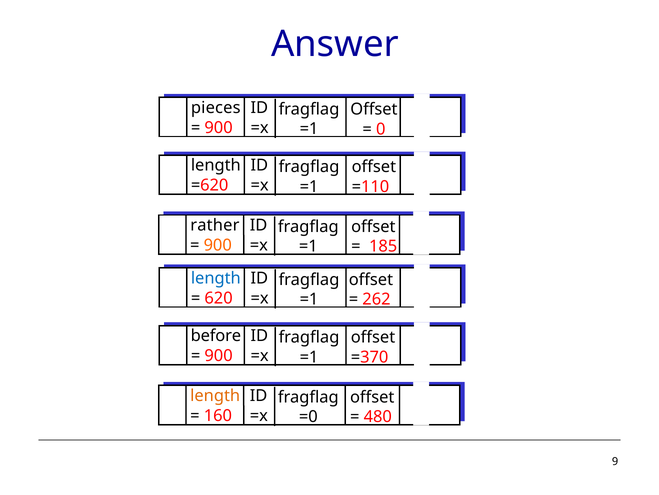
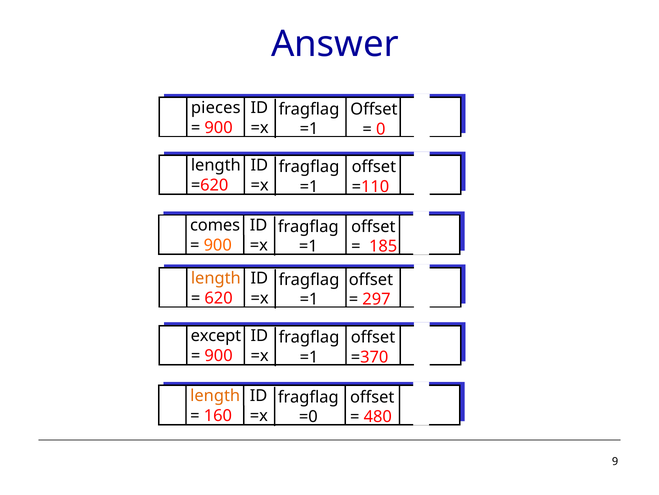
rather: rather -> comes
length at (216, 278) colour: blue -> orange
262: 262 -> 297
before: before -> except
